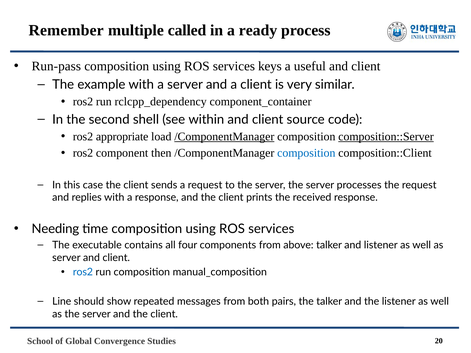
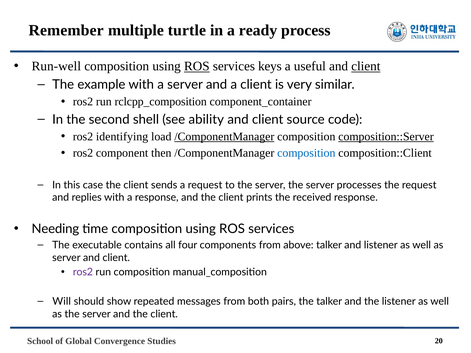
called: called -> turtle
Run-pass: Run-pass -> Run-well
ROS at (197, 66) underline: none -> present
client at (366, 66) underline: none -> present
rclcpp_dependency: rclcpp_dependency -> rclcpp_composition
within: within -> ability
appropriate: appropriate -> identifying
ros2 at (83, 272) colour: blue -> purple
Line: Line -> Will
